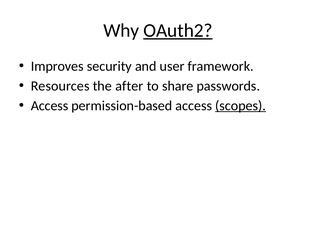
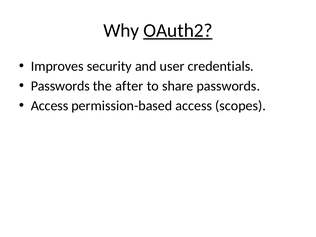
framework: framework -> credentials
Resources at (60, 86): Resources -> Passwords
scopes underline: present -> none
